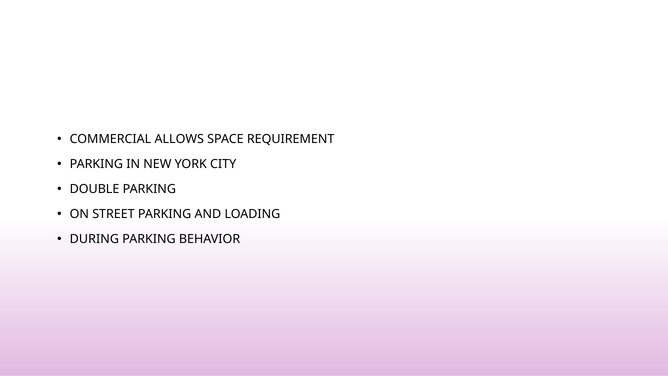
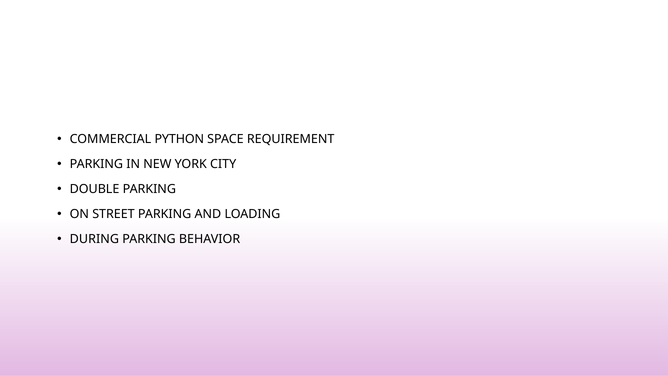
ALLOWS: ALLOWS -> PYTHON
